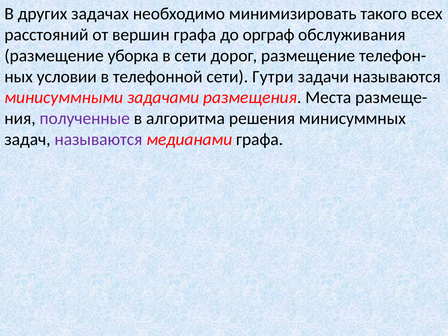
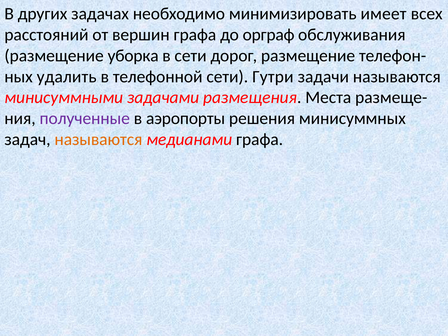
такого: такого -> имеет
условии: условии -> удалить
алгоритма: алгоритма -> аэропорты
называются at (98, 139) colour: purple -> orange
